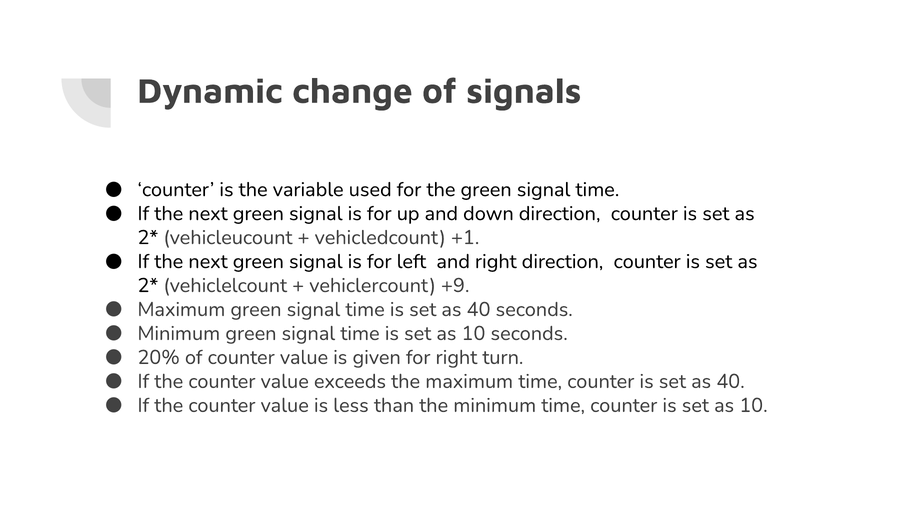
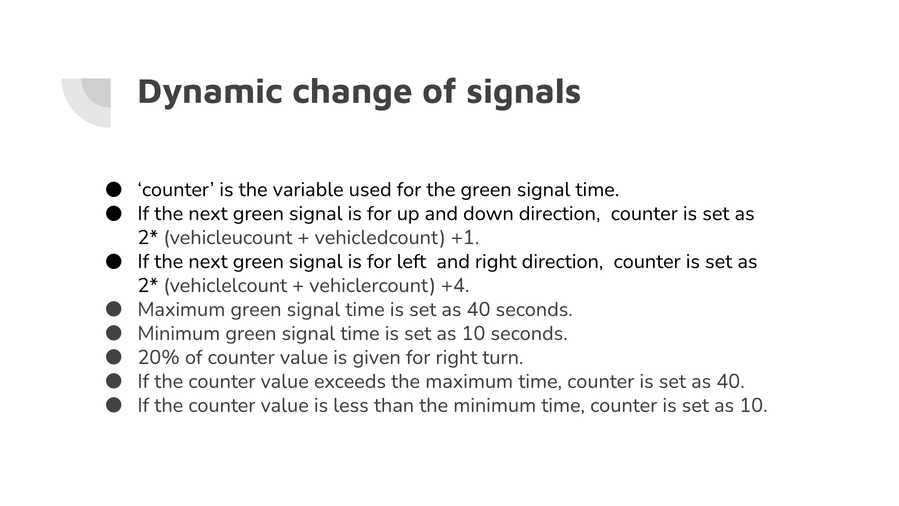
+9: +9 -> +4
